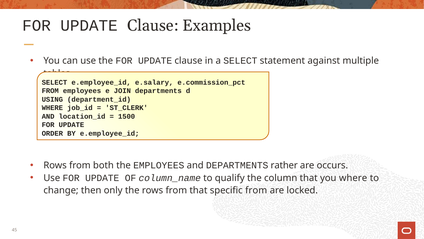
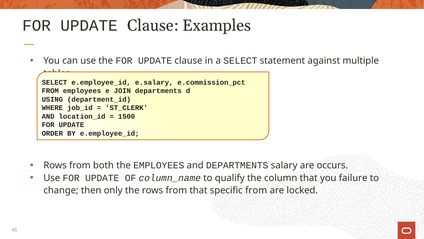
rather: rather -> salary
you where: where -> failure
